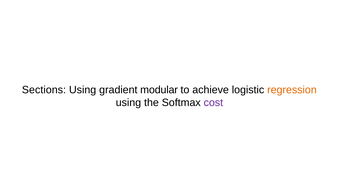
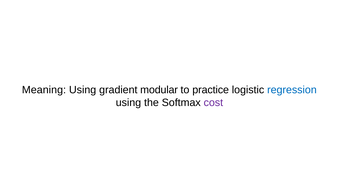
Sections: Sections -> Meaning
achieve: achieve -> practice
regression colour: orange -> blue
